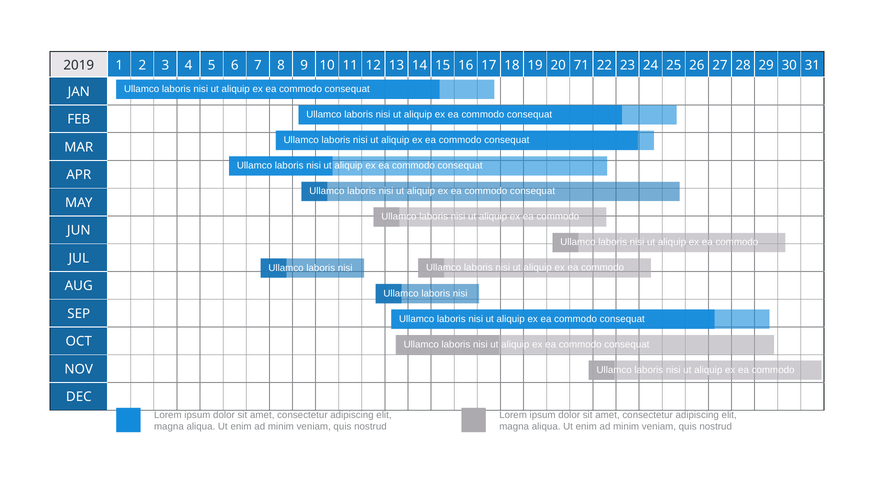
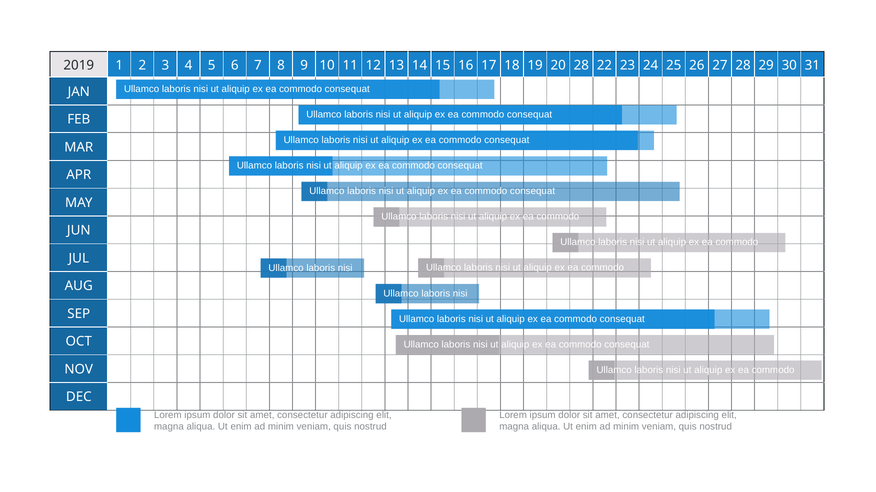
20 71: 71 -> 28
